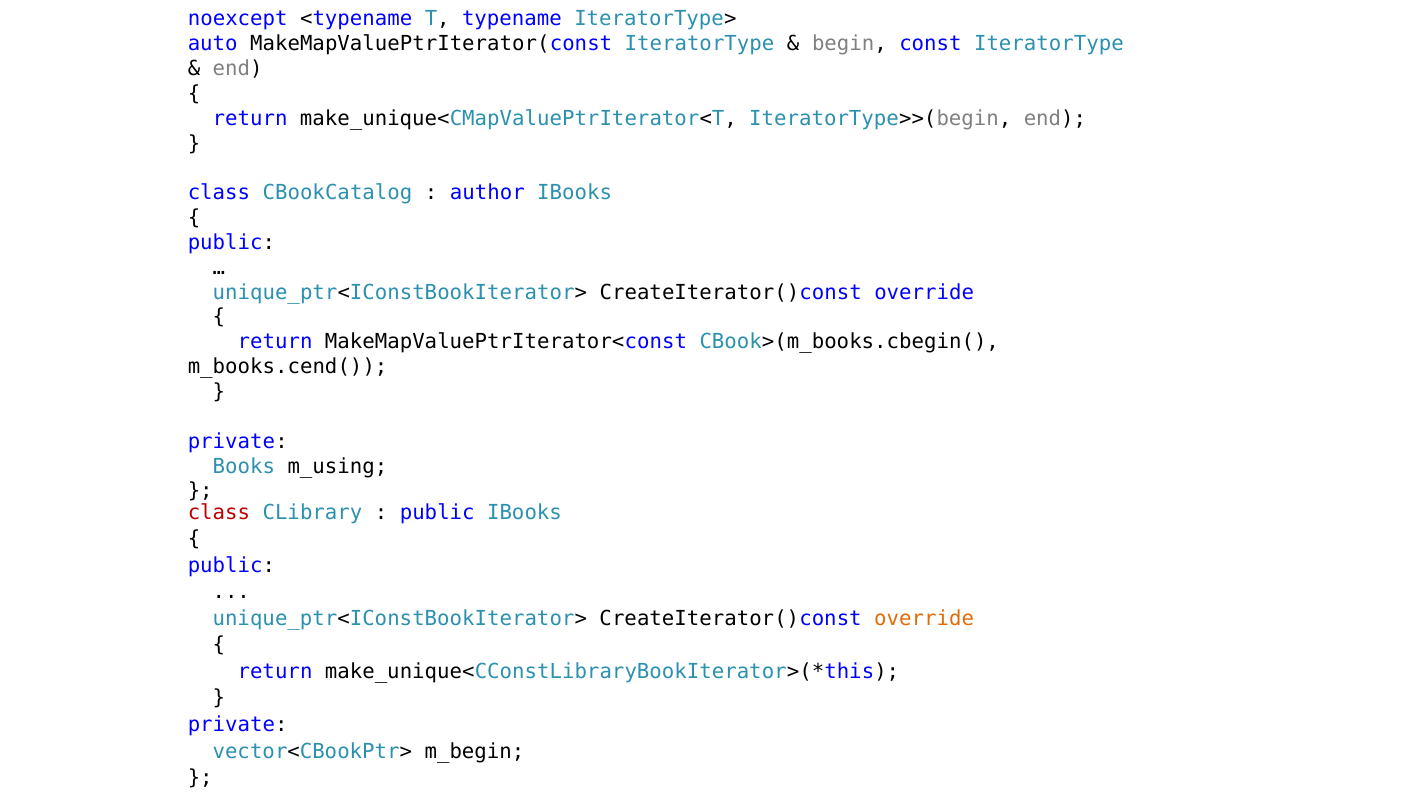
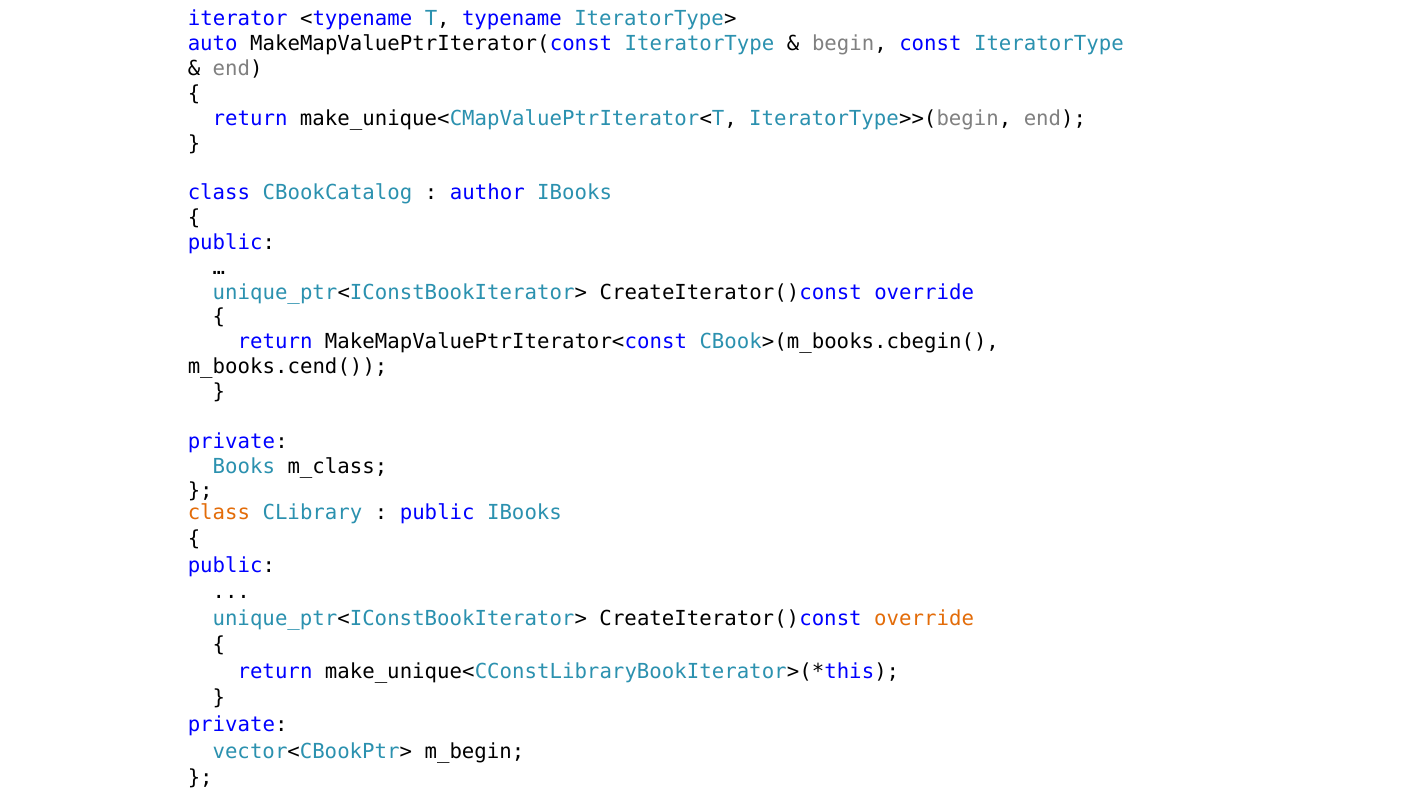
noexcept: noexcept -> iterator
m_using: m_using -> m_class
class at (219, 512) colour: red -> orange
